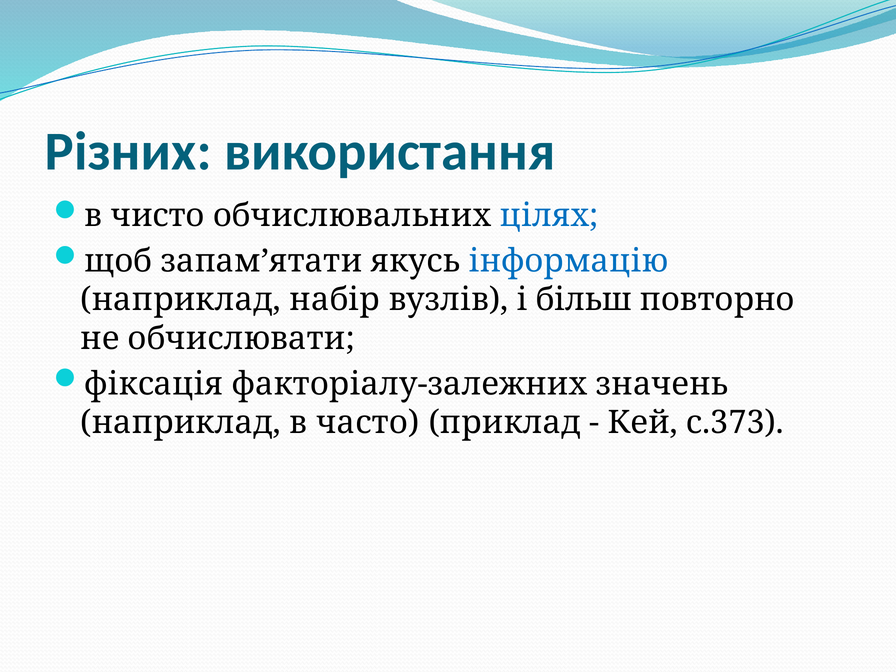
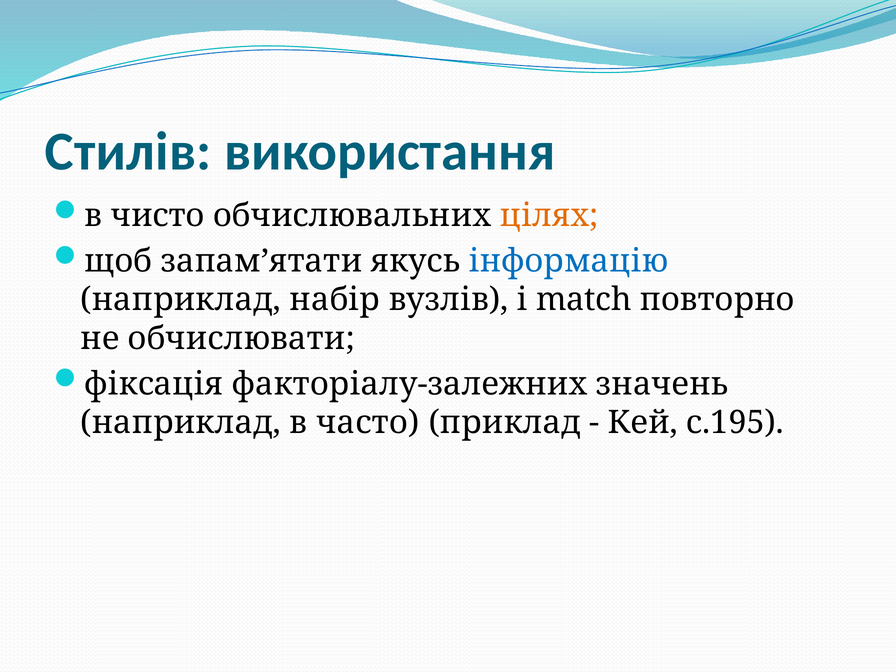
Різних: Різних -> Стилів
цілях colour: blue -> orange
більш: більш -> match
с.373: с.373 -> с.195
